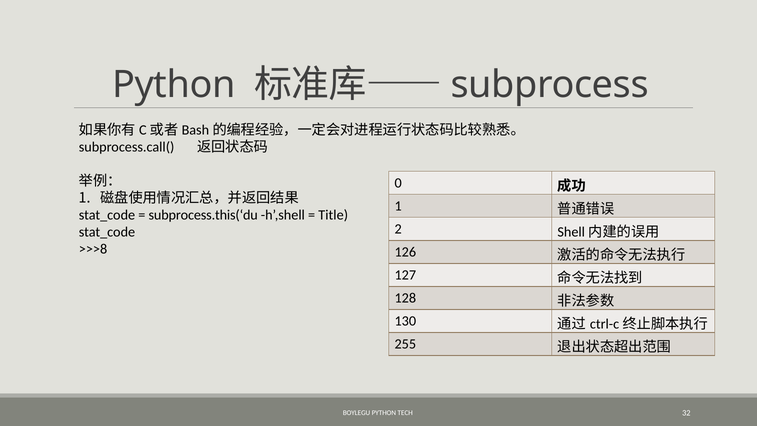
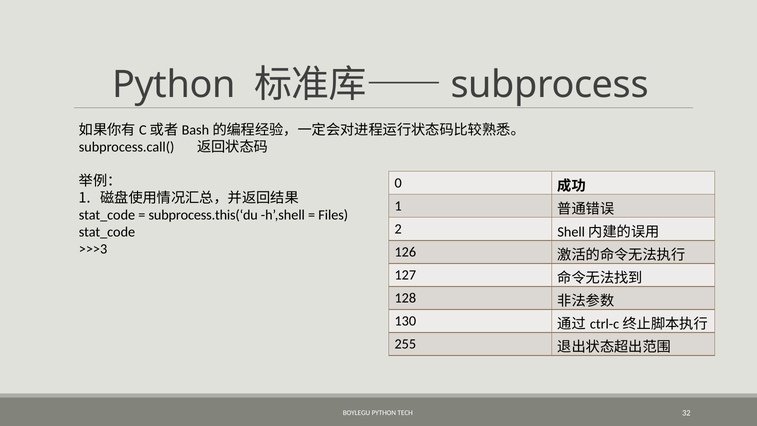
Title: Title -> Files
>>>8: >>>8 -> >>>3
